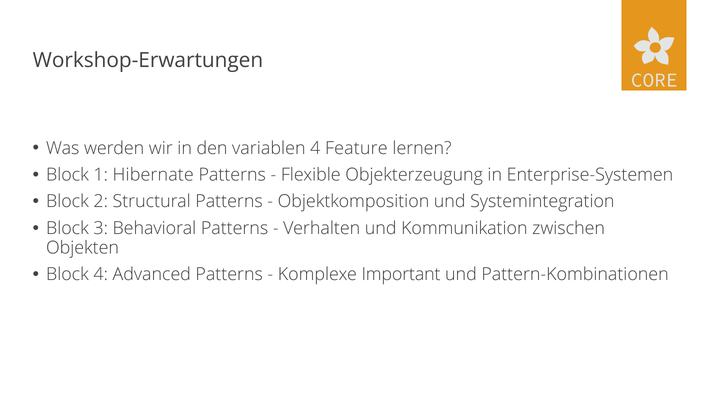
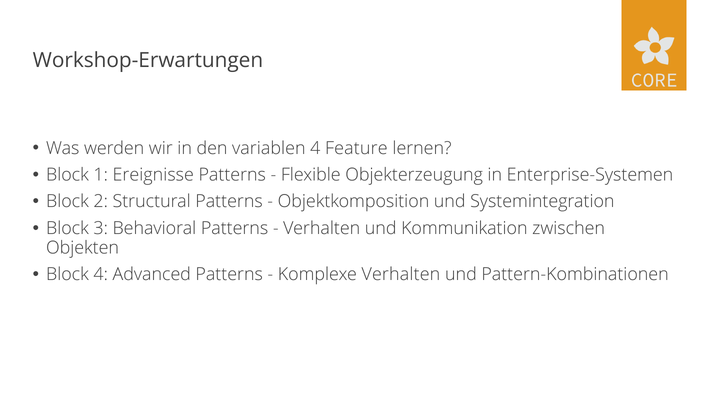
Hibernate: Hibernate -> Ereignisse
Komplexe Important: Important -> Verhalten
